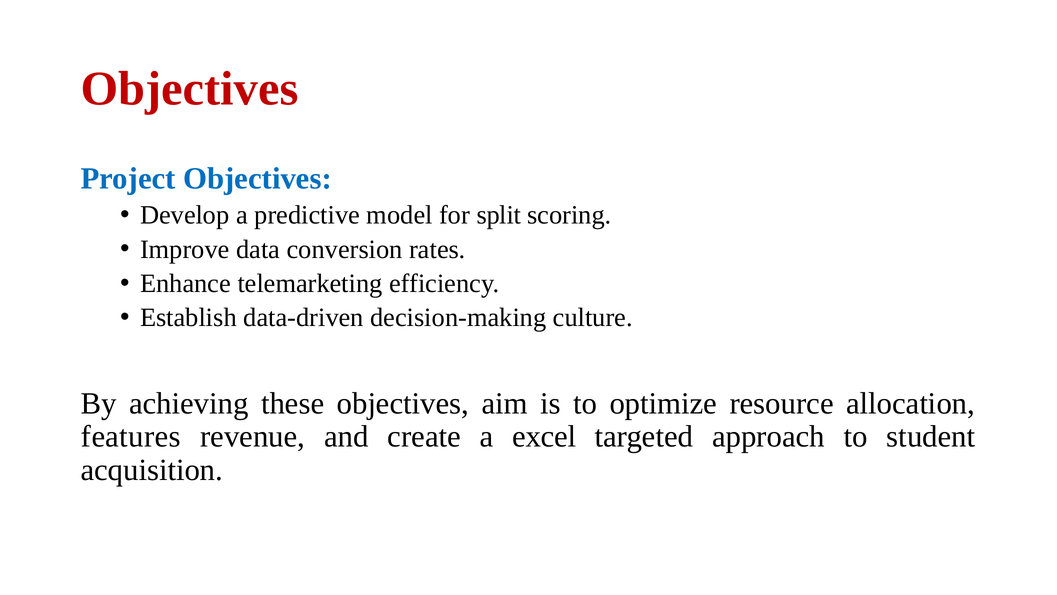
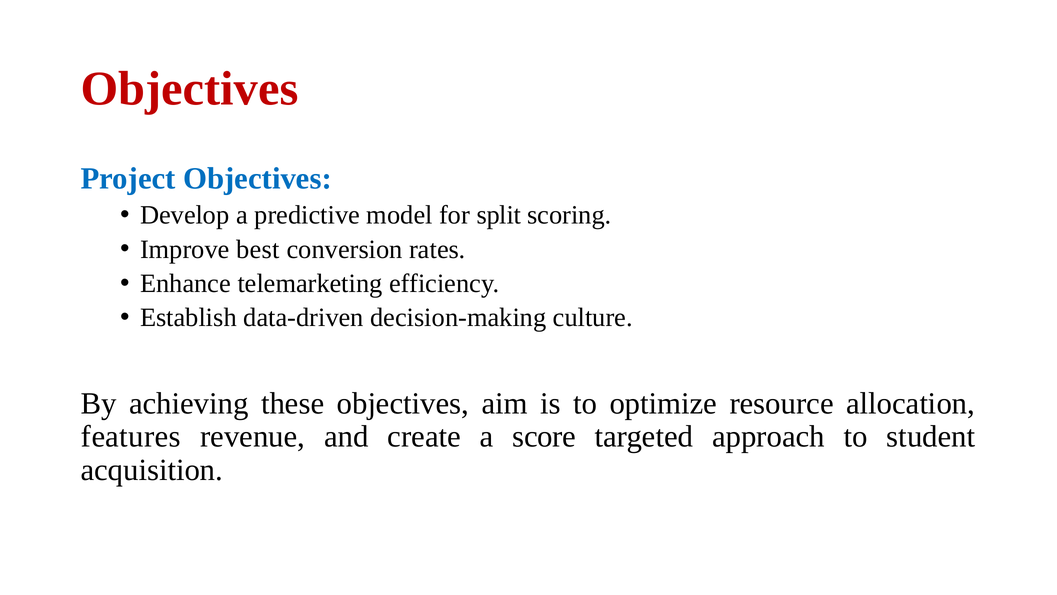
data: data -> best
excel: excel -> score
